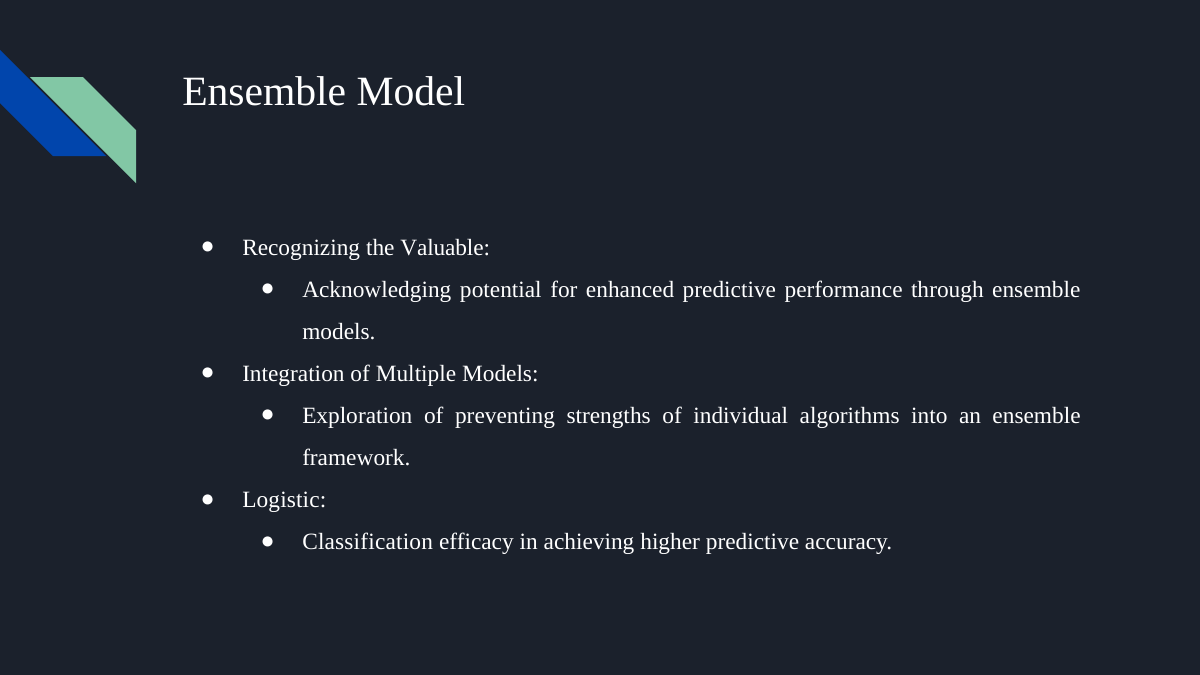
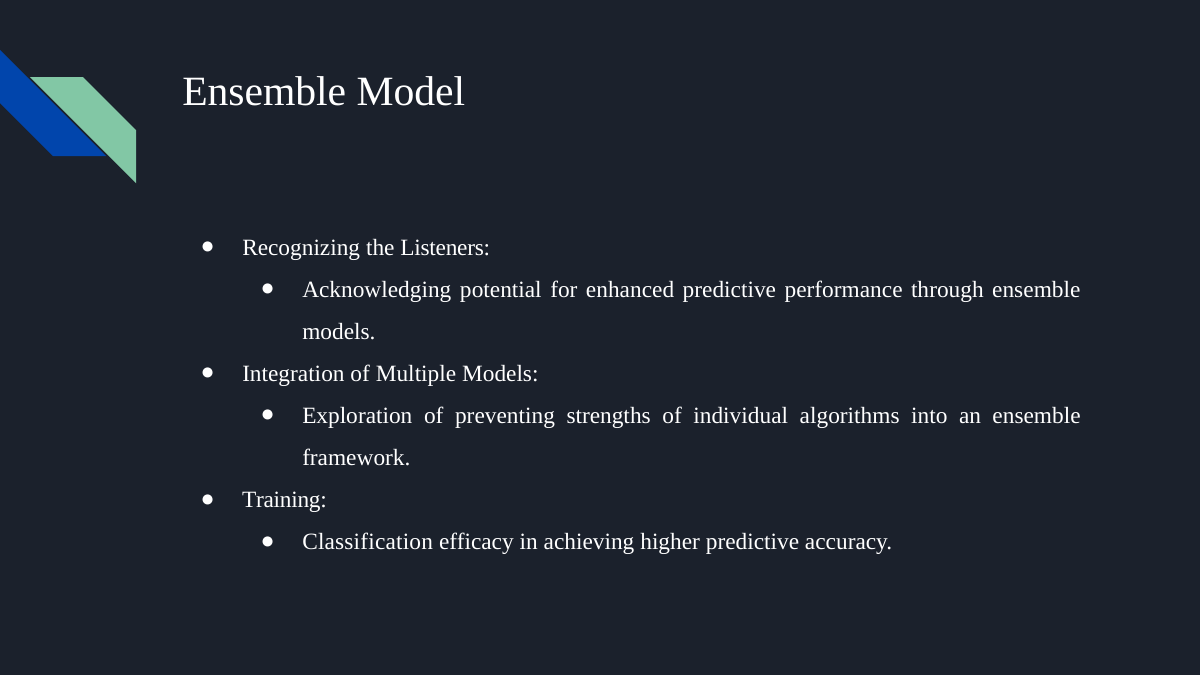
Valuable: Valuable -> Listeners
Logistic: Logistic -> Training
